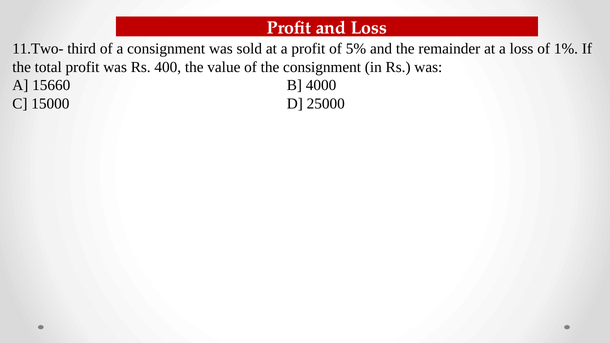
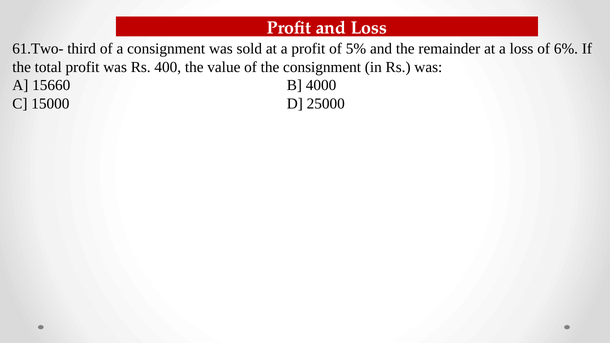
11.Two-: 11.Two- -> 61.Two-
1%: 1% -> 6%
